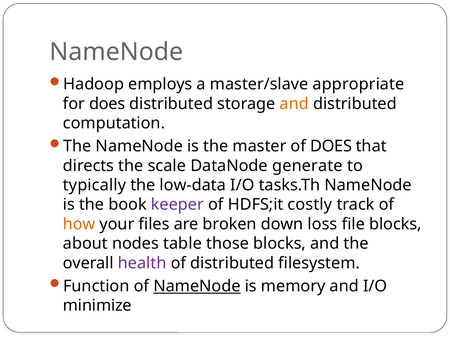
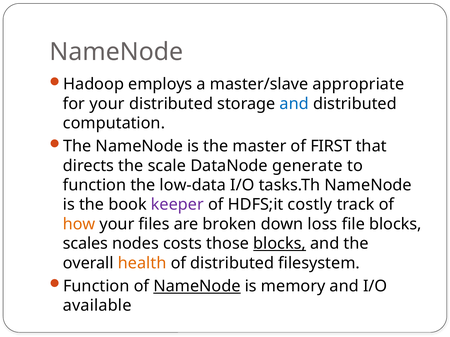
for does: does -> your
and at (294, 104) colour: orange -> blue
of DOES: DOES -> FIRST
typically at (94, 185): typically -> function
about: about -> scales
table: table -> costs
blocks at (280, 244) underline: none -> present
health colour: purple -> orange
minimize: minimize -> available
